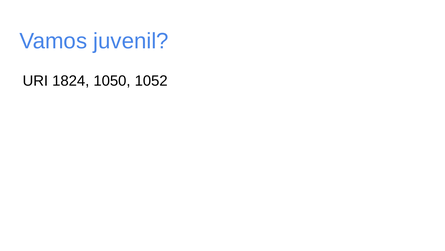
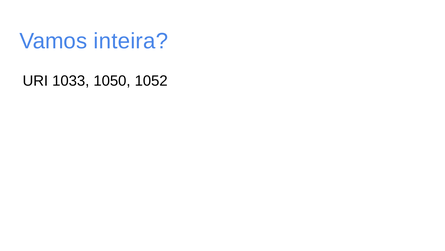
juvenil: juvenil -> inteira
1824: 1824 -> 1033
